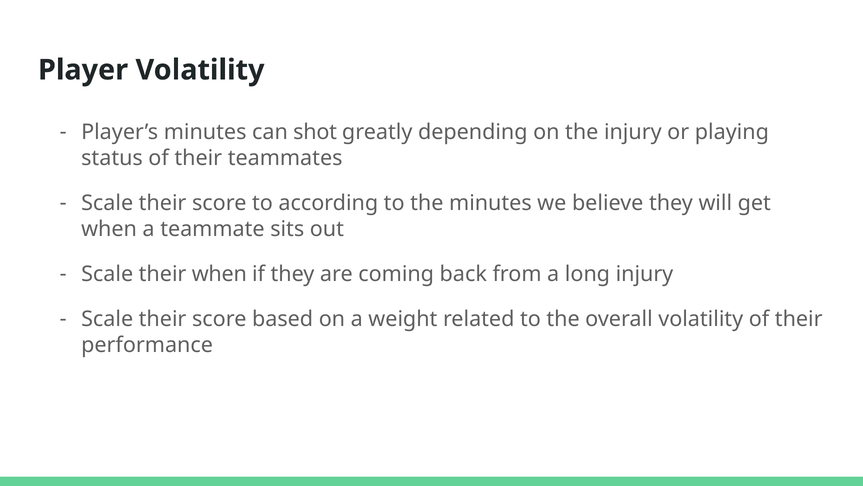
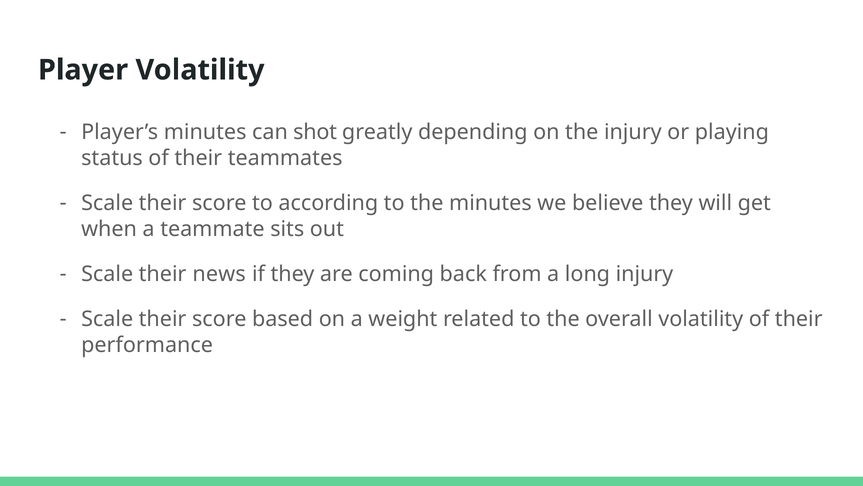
their when: when -> news
